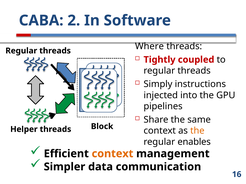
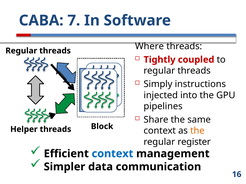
2: 2 -> 7
enables: enables -> register
context at (113, 154) colour: orange -> blue
